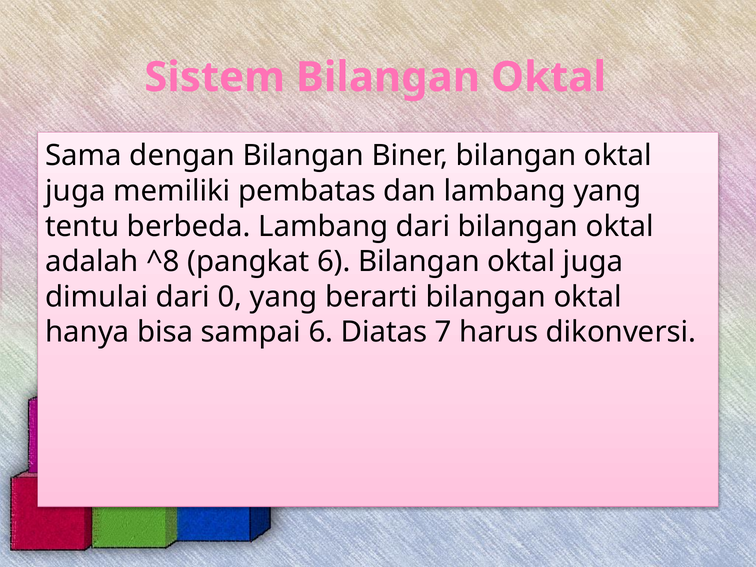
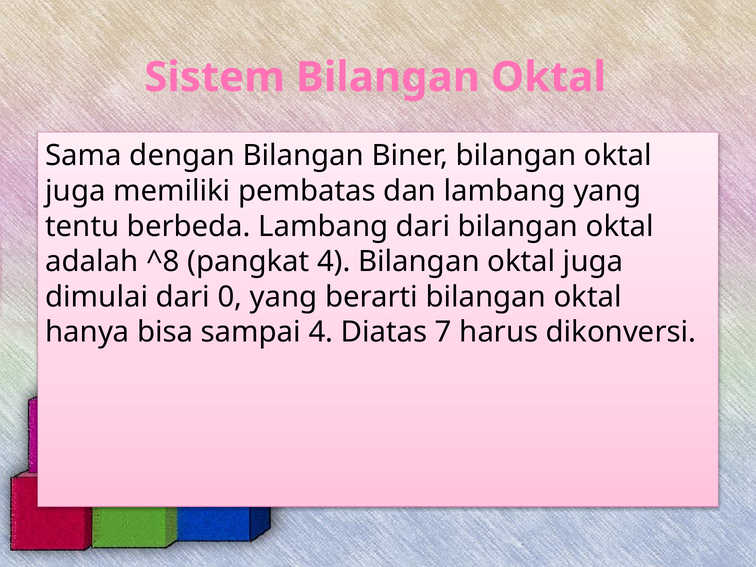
pangkat 6: 6 -> 4
sampai 6: 6 -> 4
